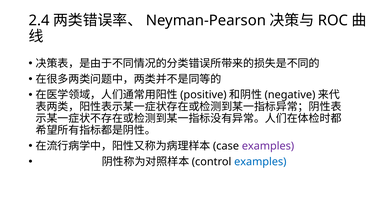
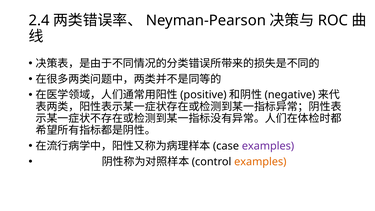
examples at (260, 162) colour: blue -> orange
